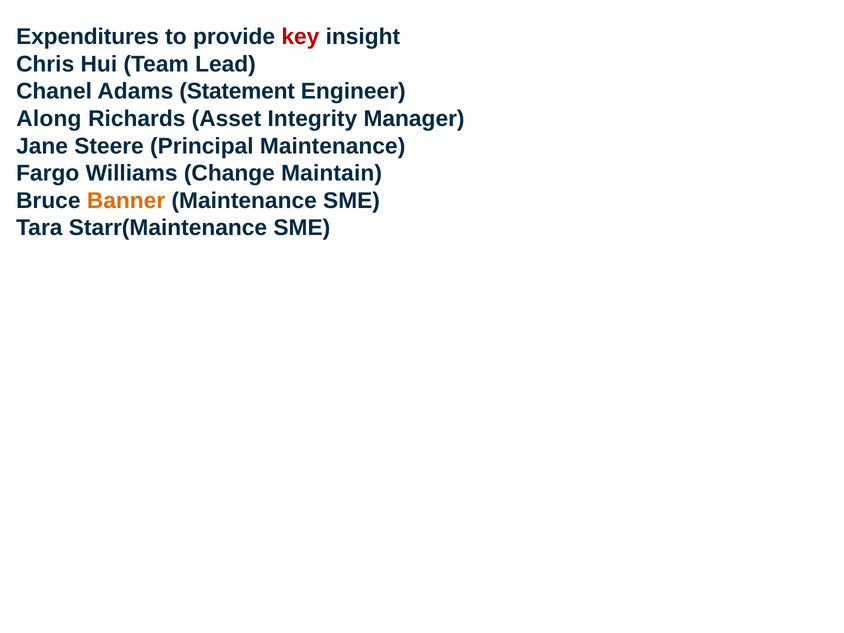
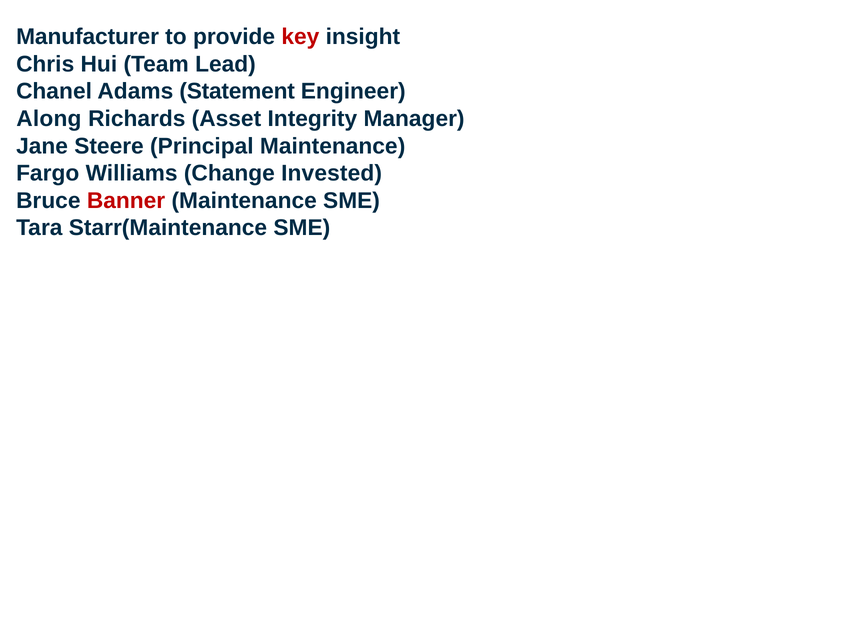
Expenditures: Expenditures -> Manufacturer
Maintain: Maintain -> Invested
Banner colour: orange -> red
